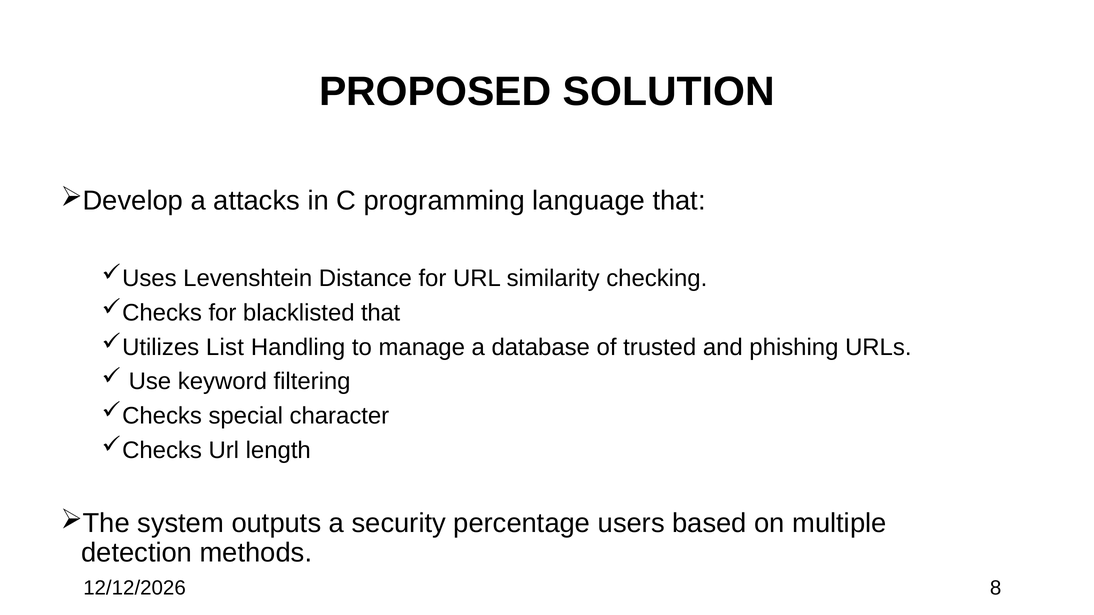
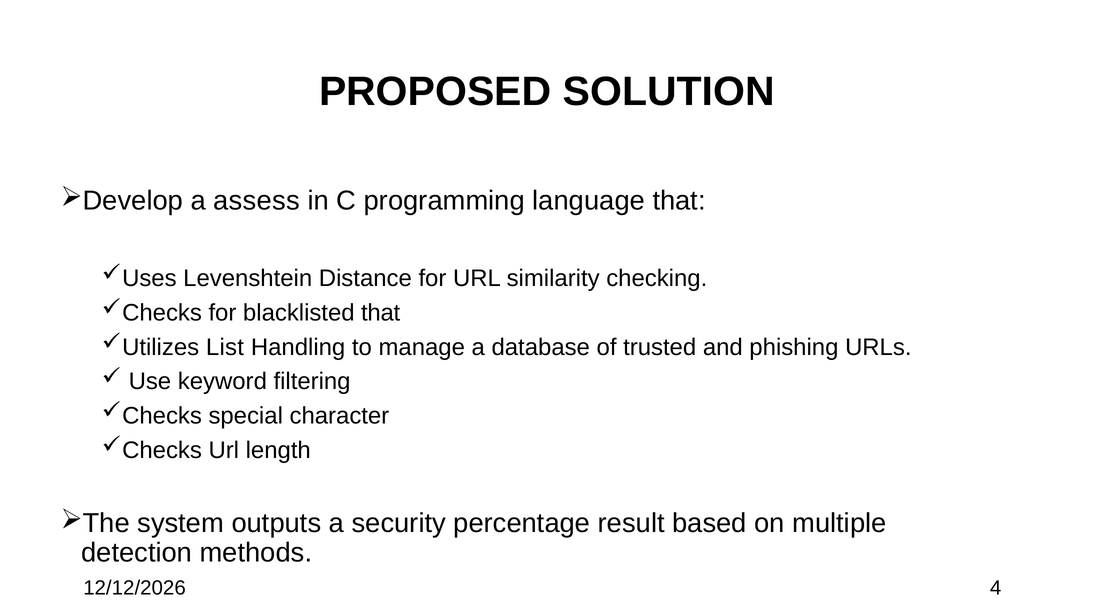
attacks: attacks -> assess
users: users -> result
8: 8 -> 4
